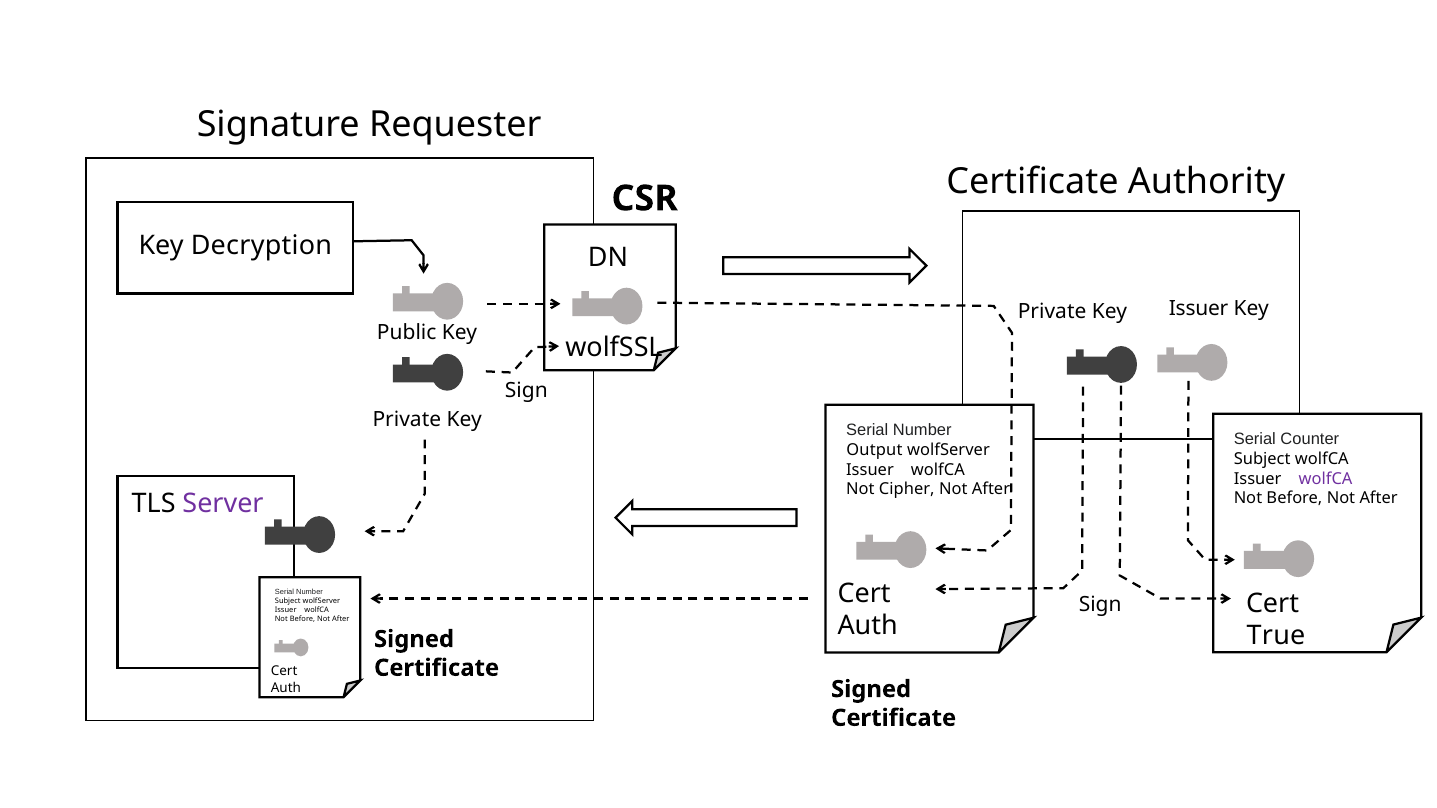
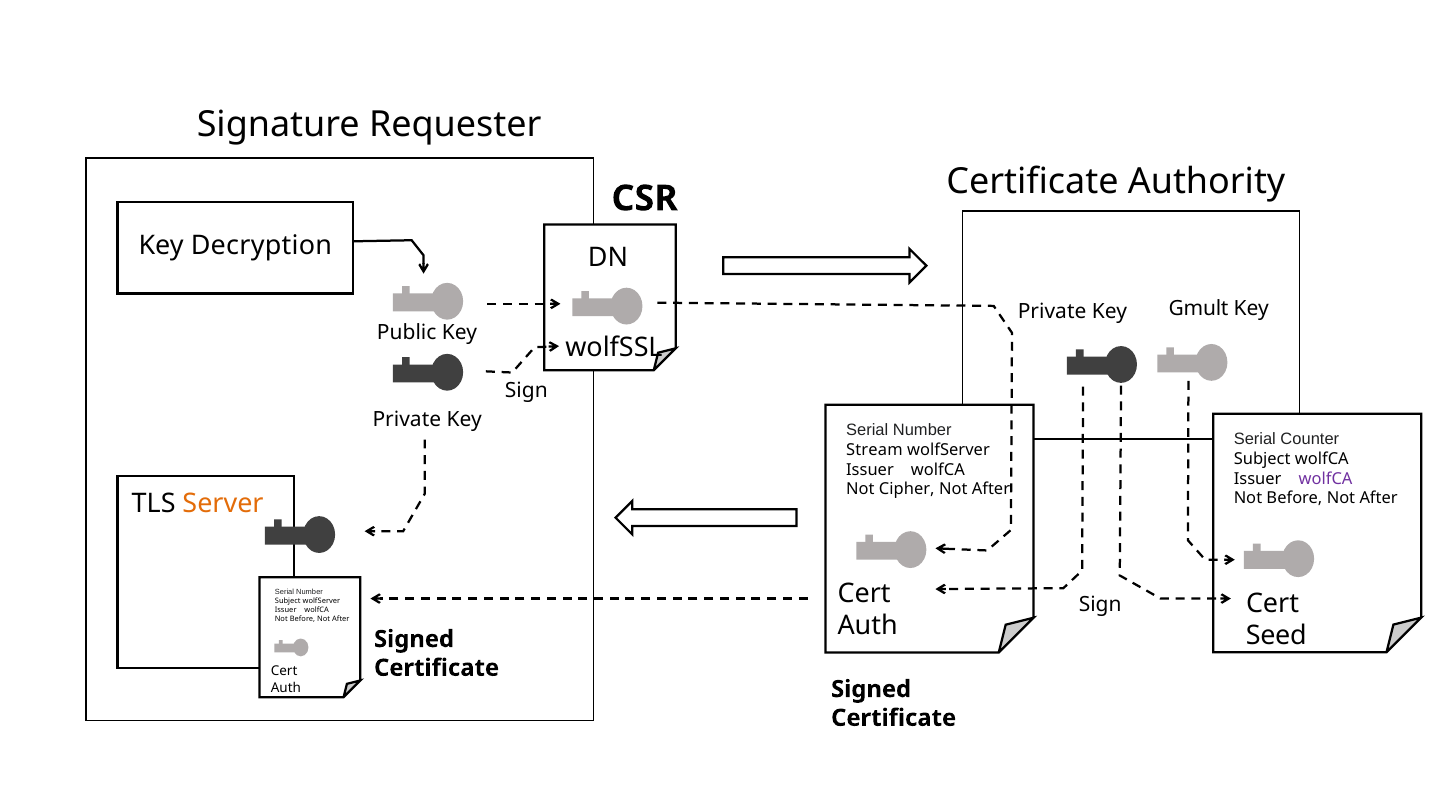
Issuer at (1199, 308): Issuer -> Gmult
Output: Output -> Stream
Server colour: purple -> orange
True: True -> Seed
